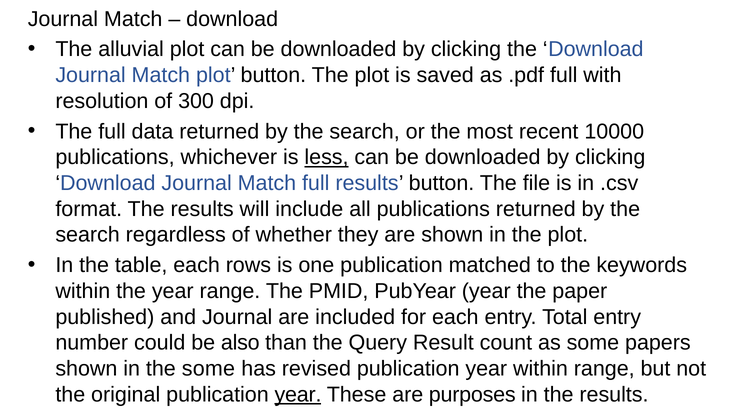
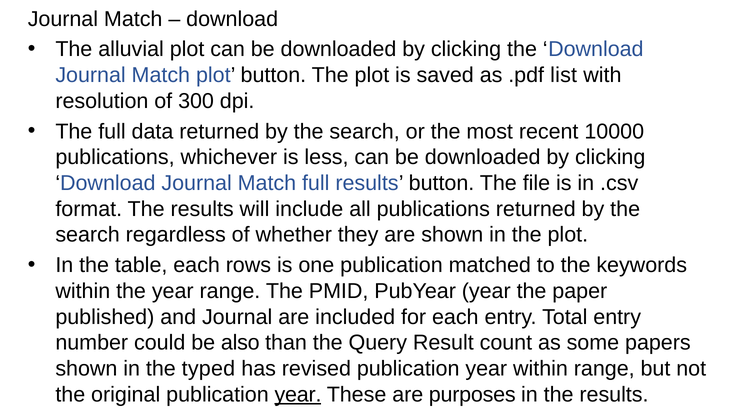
.pdf full: full -> list
less underline: present -> none
the some: some -> typed
